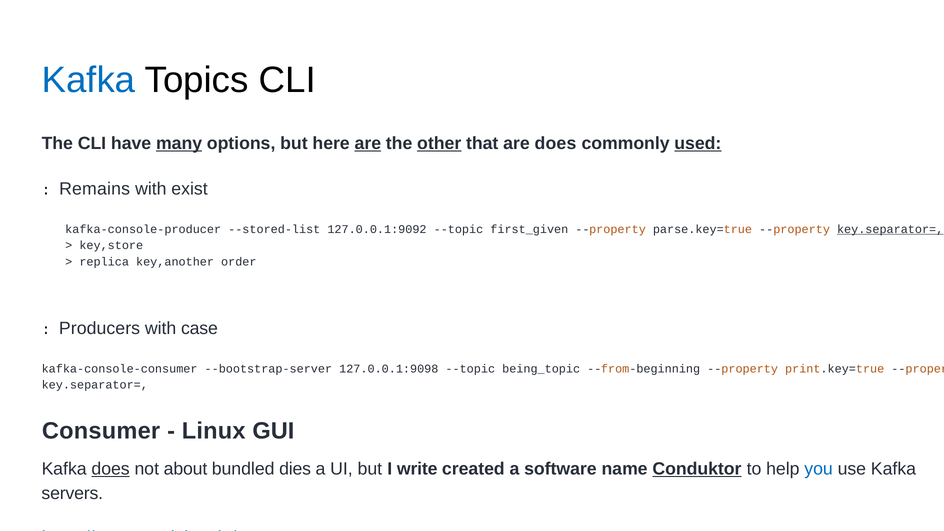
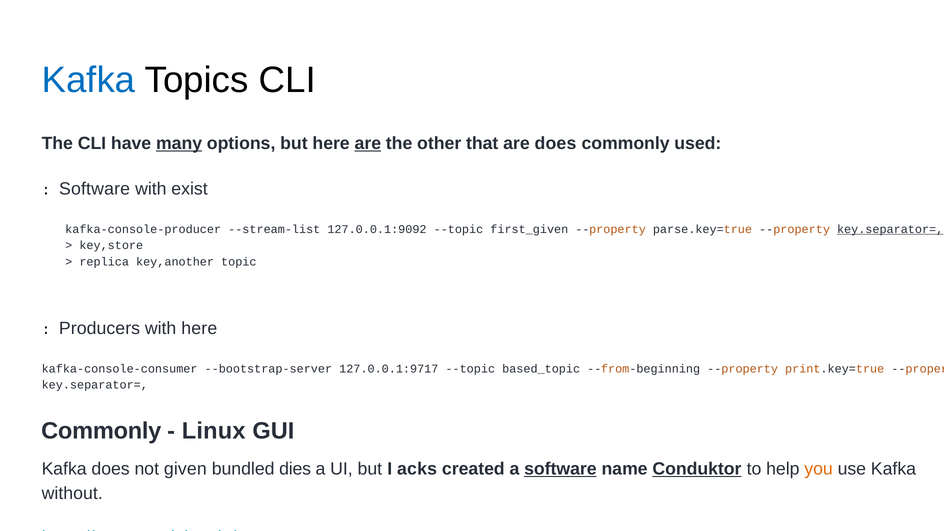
other underline: present -> none
used underline: present -> none
Remains at (95, 189): Remains -> Software
--stored-list: --stored-list -> --stream-list
order: order -> topic
with case: case -> here
127.0.0.1:9098: 127.0.0.1:9098 -> 127.0.0.1:9717
being_topic: being_topic -> based_topic
Consumer at (101, 431): Consumer -> Commonly
does at (111, 469) underline: present -> none
about: about -> given
write: write -> acks
software at (560, 469) underline: none -> present
you colour: blue -> orange
servers: servers -> without
